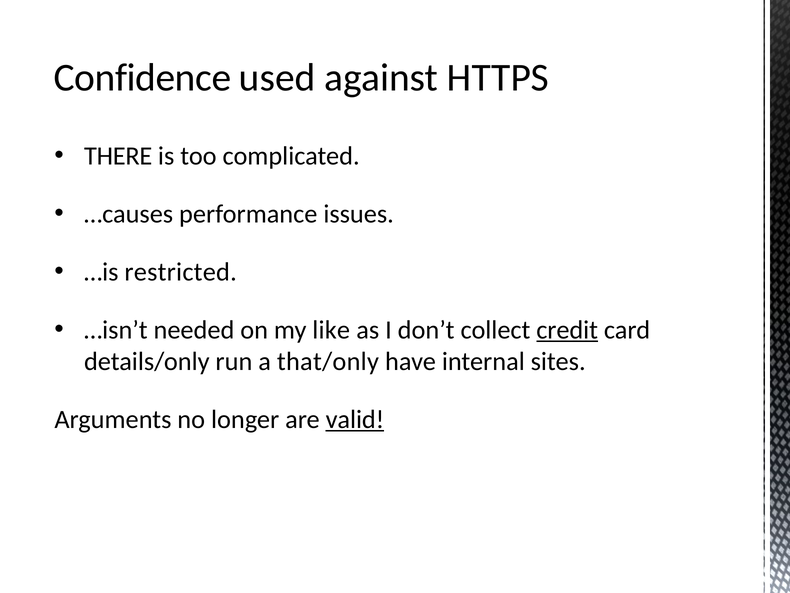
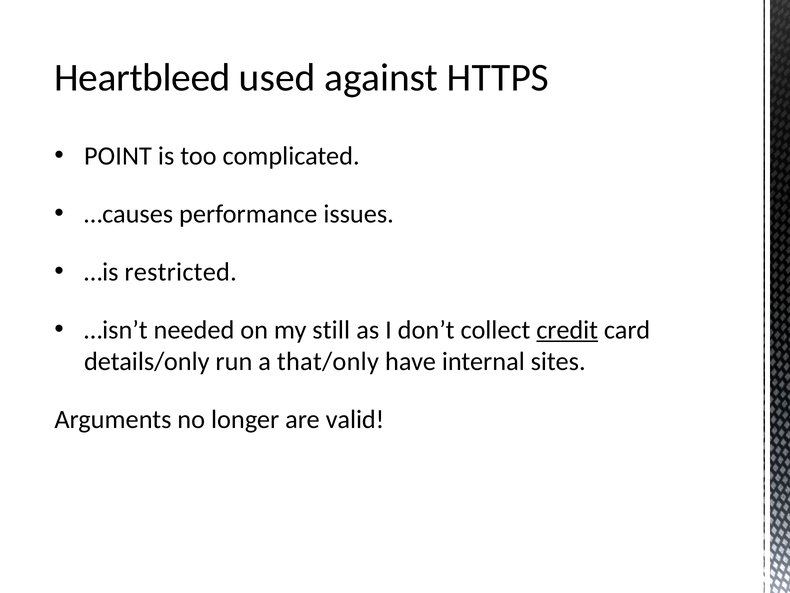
Confidence: Confidence -> Heartbleed
THERE: THERE -> POINT
like: like -> still
valid underline: present -> none
